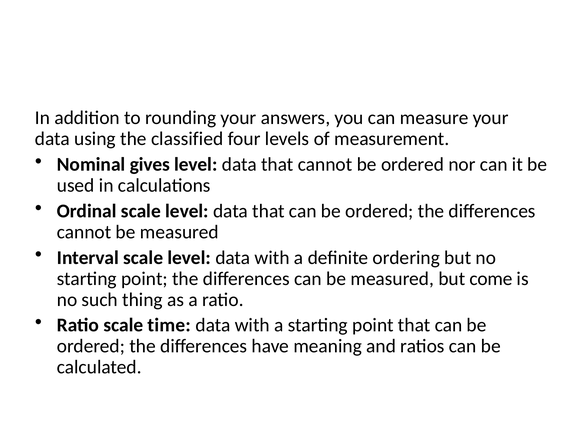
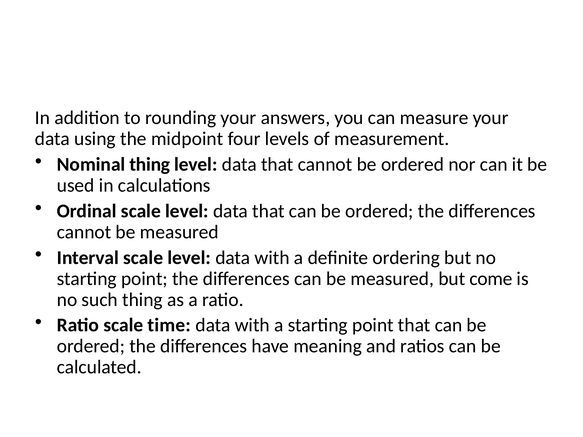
classified: classified -> midpoint
Nominal gives: gives -> thing
